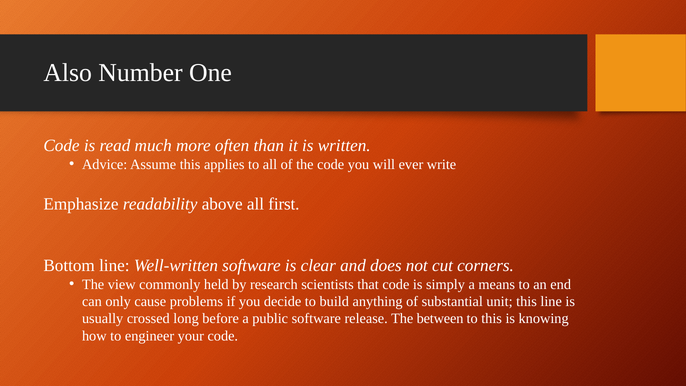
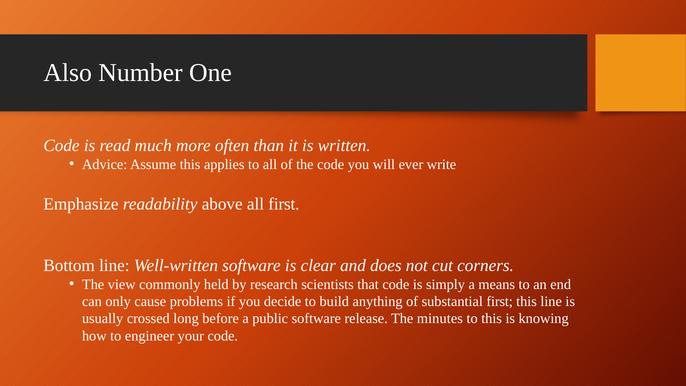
substantial unit: unit -> first
between: between -> minutes
